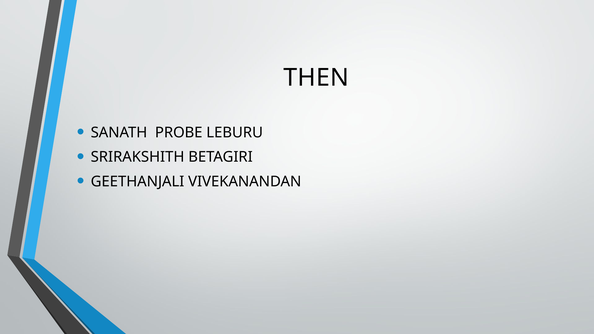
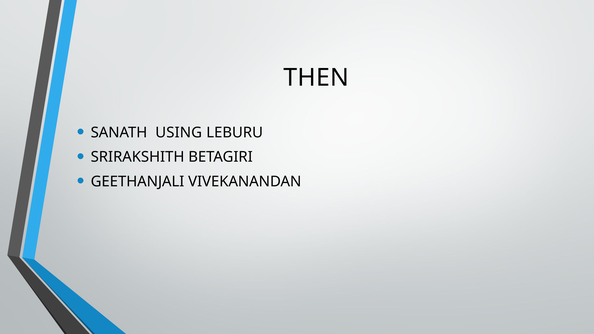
PROBE: PROBE -> USING
